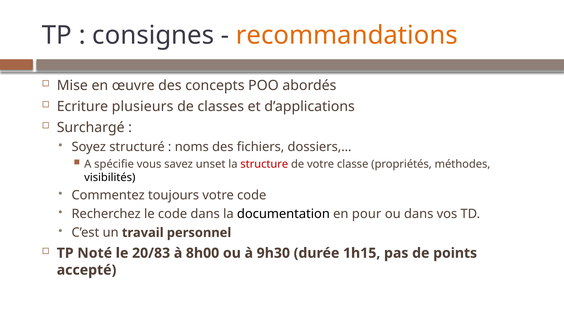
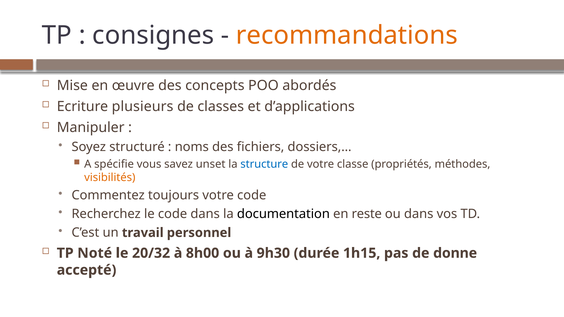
Surchargé: Surchargé -> Manipuler
structure colour: red -> blue
visibilités colour: black -> orange
pour: pour -> reste
20/83: 20/83 -> 20/32
points: points -> donne
